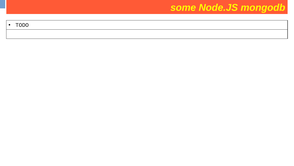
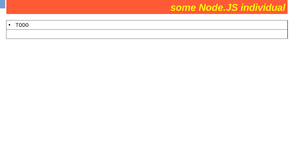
mongodb: mongodb -> individual
